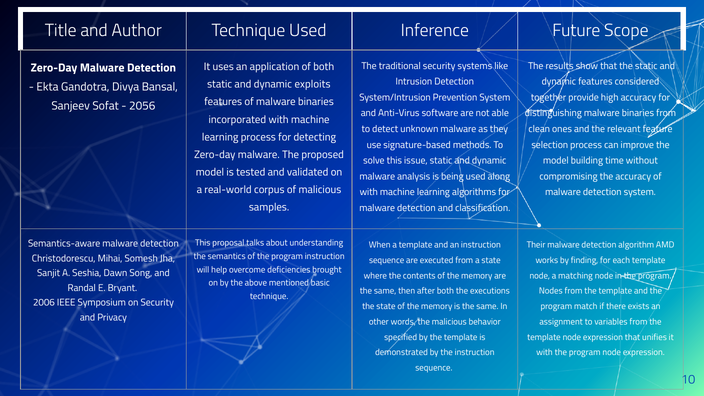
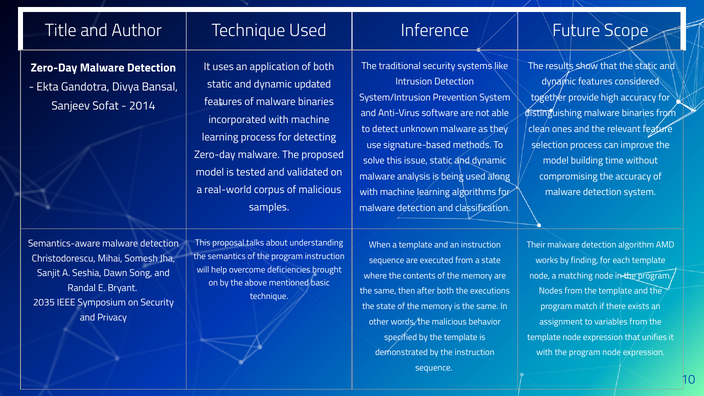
exploits: exploits -> updated
2056: 2056 -> 2014
2006: 2006 -> 2035
